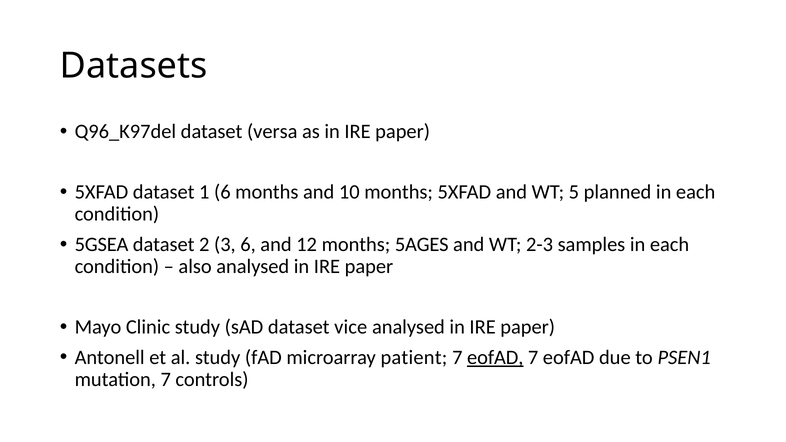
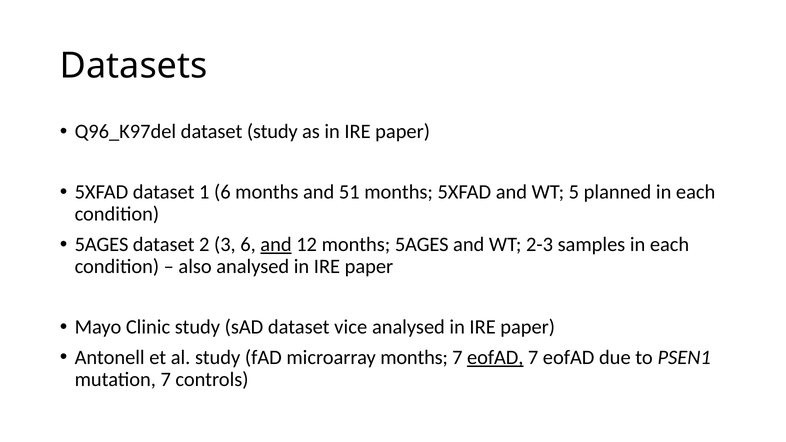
dataset versa: versa -> study
10: 10 -> 51
5GSEA at (102, 245): 5GSEA -> 5AGES
and at (276, 245) underline: none -> present
microarray patient: patient -> months
